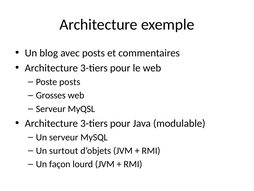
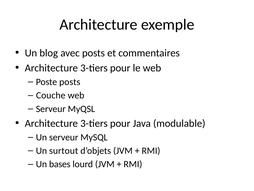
Grosses: Grosses -> Couche
façon: façon -> bases
